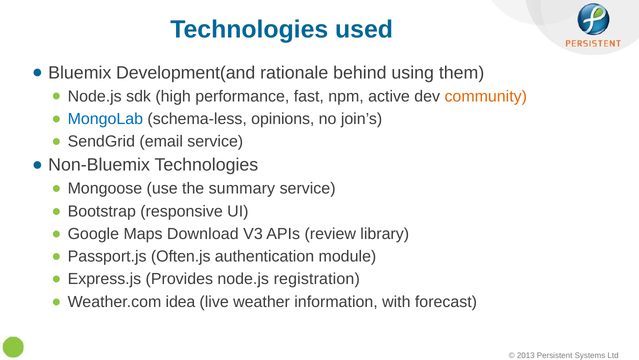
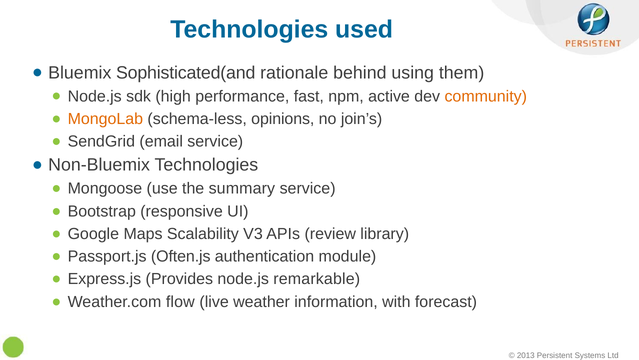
Development(and: Development(and -> Sophisticated(and
MongoLab colour: blue -> orange
Download: Download -> Scalability
registration: registration -> remarkable
idea: idea -> flow
